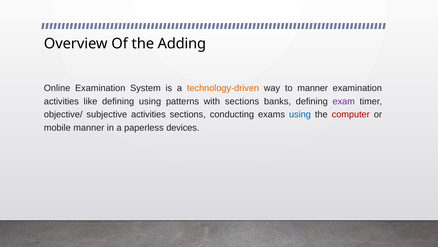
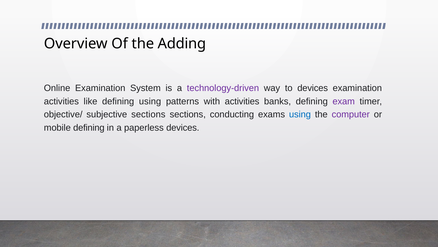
technology-driven colour: orange -> purple
to manner: manner -> devices
with sections: sections -> activities
subjective activities: activities -> sections
computer colour: red -> purple
mobile manner: manner -> defining
